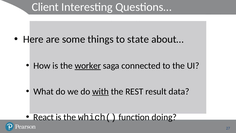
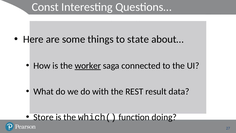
Client: Client -> Const
with underline: present -> none
React: React -> Store
